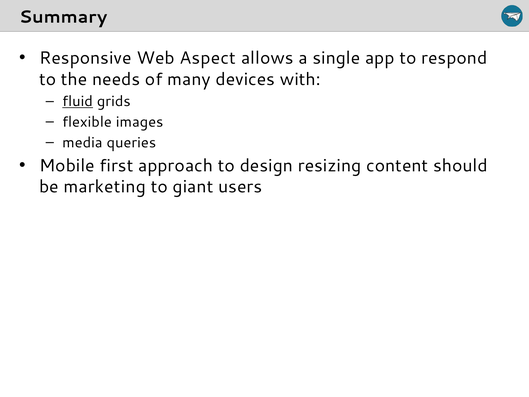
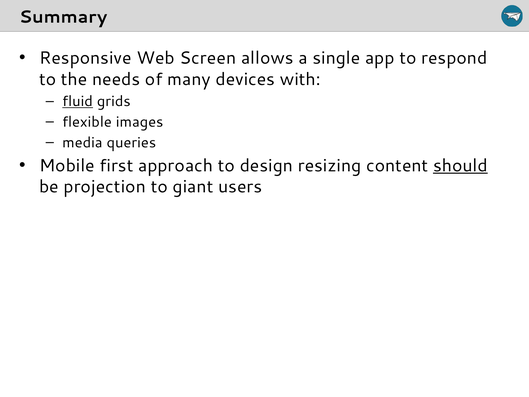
Aspect: Aspect -> Screen
should underline: none -> present
marketing: marketing -> projection
